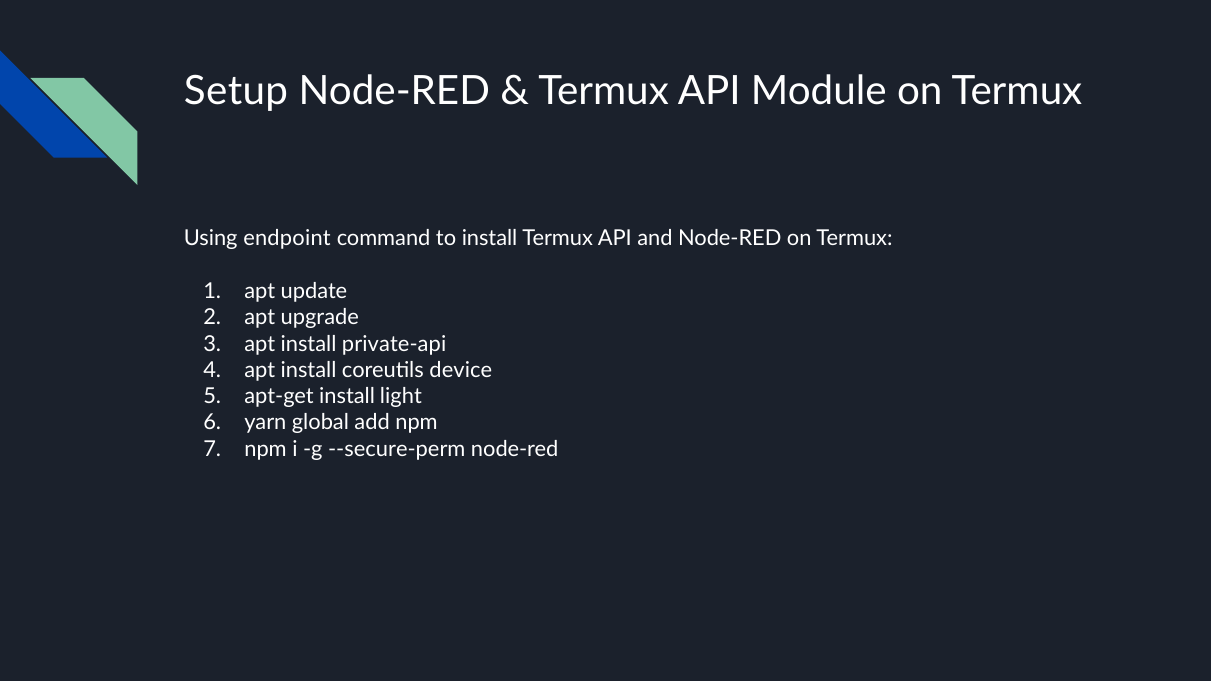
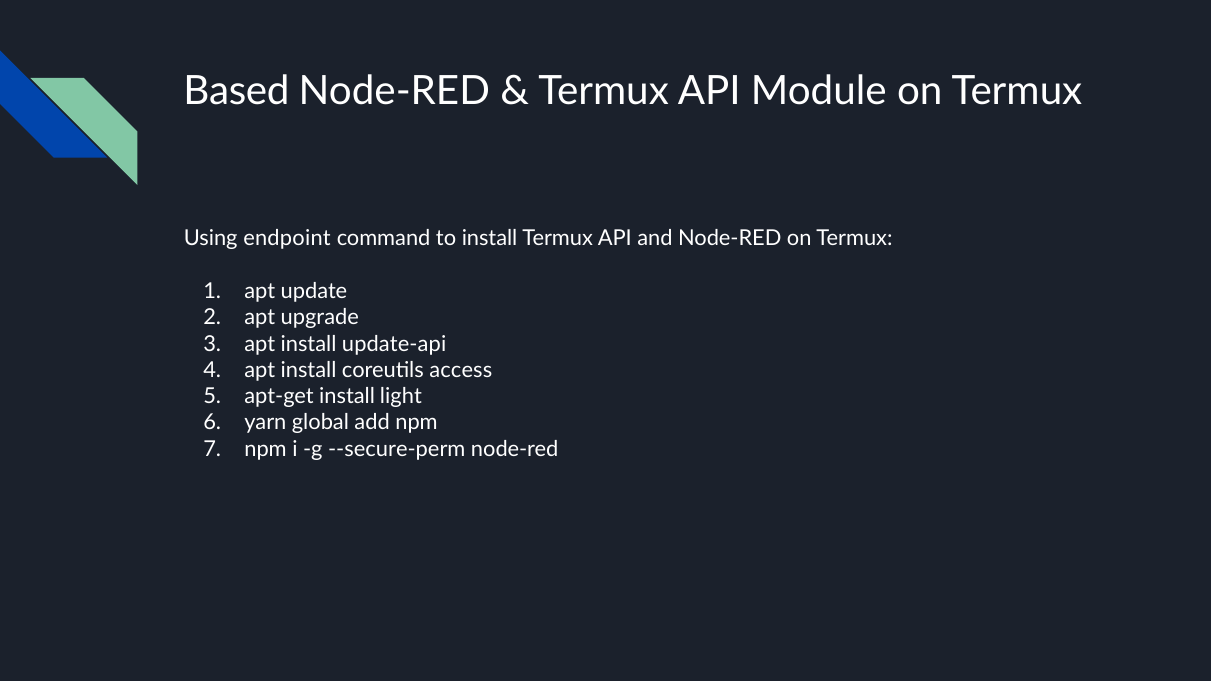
Setup: Setup -> Based
private-api: private-api -> update-api
device: device -> access
